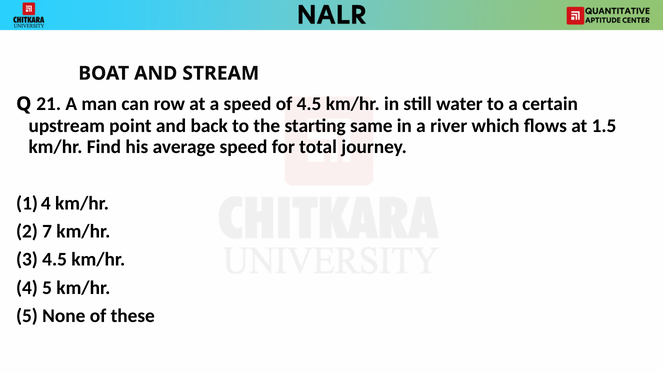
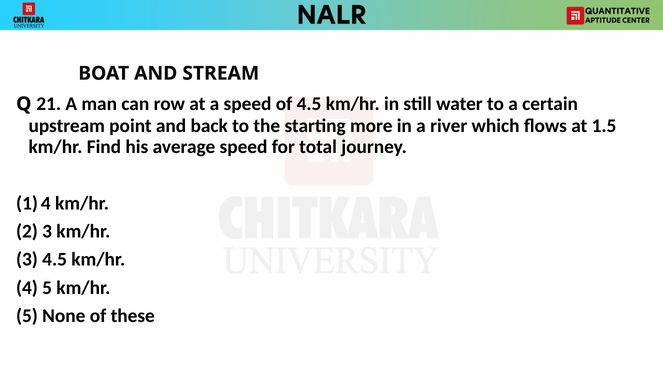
same: same -> more
2 7: 7 -> 3
